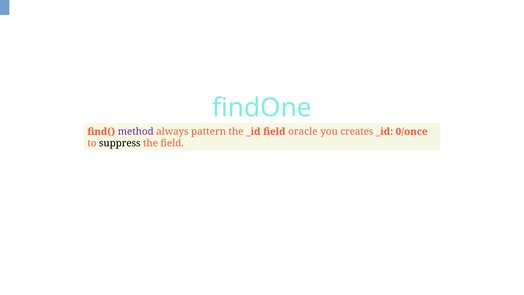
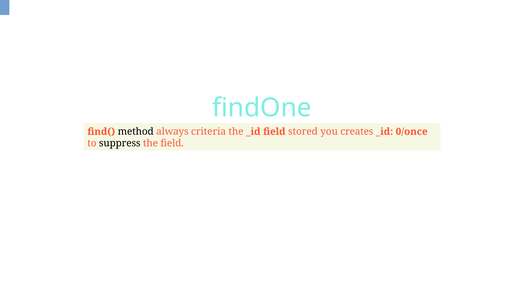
method colour: purple -> black
pattern: pattern -> criteria
oracle: oracle -> stored
